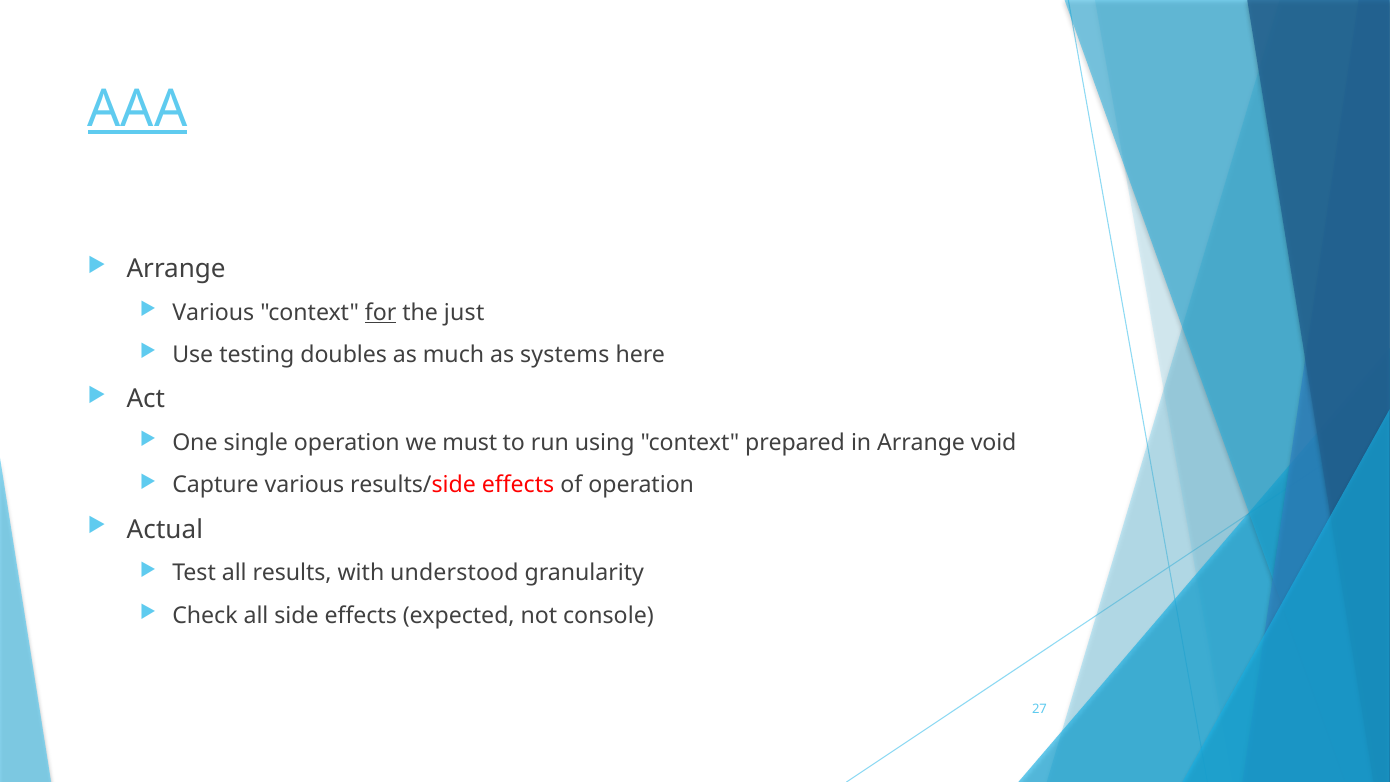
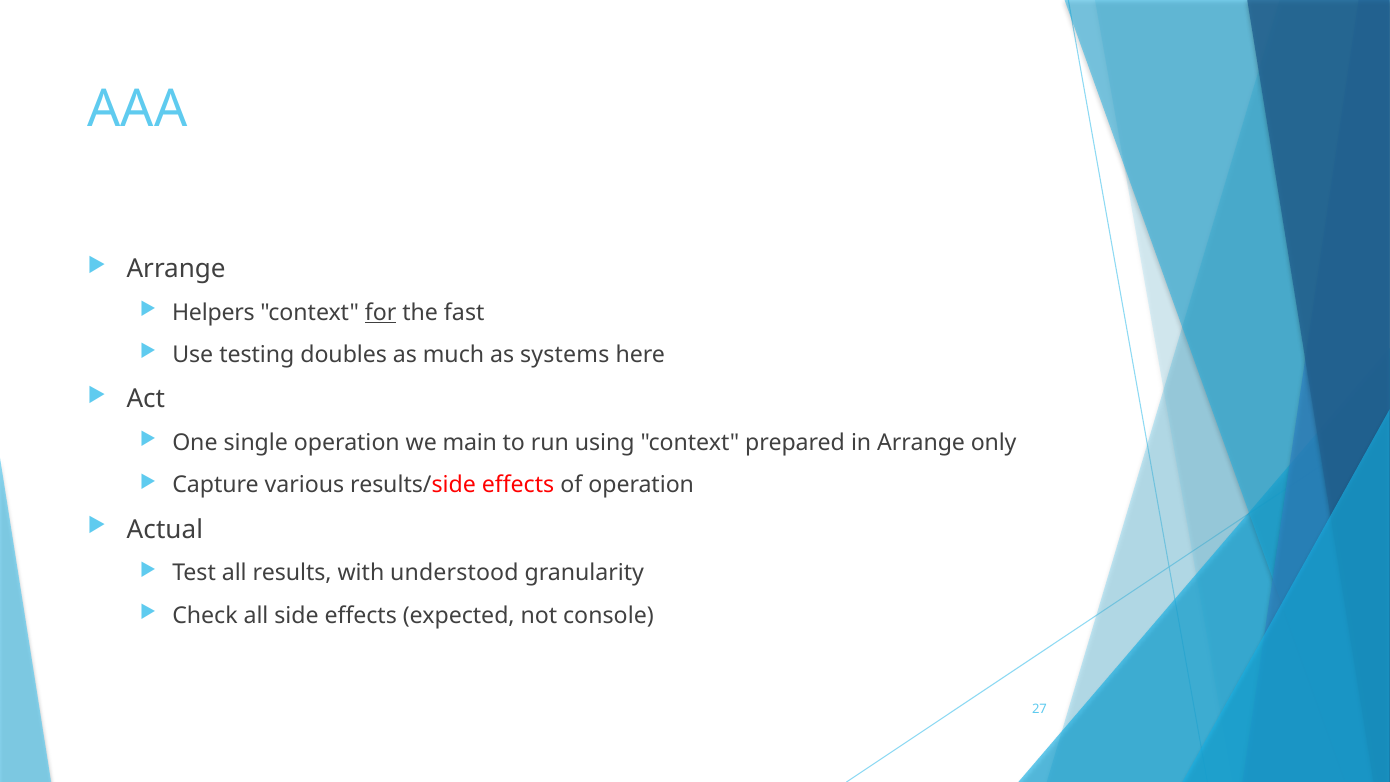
AAA underline: present -> none
Various at (213, 313): Various -> Helpers
just: just -> fast
must: must -> main
void: void -> only
